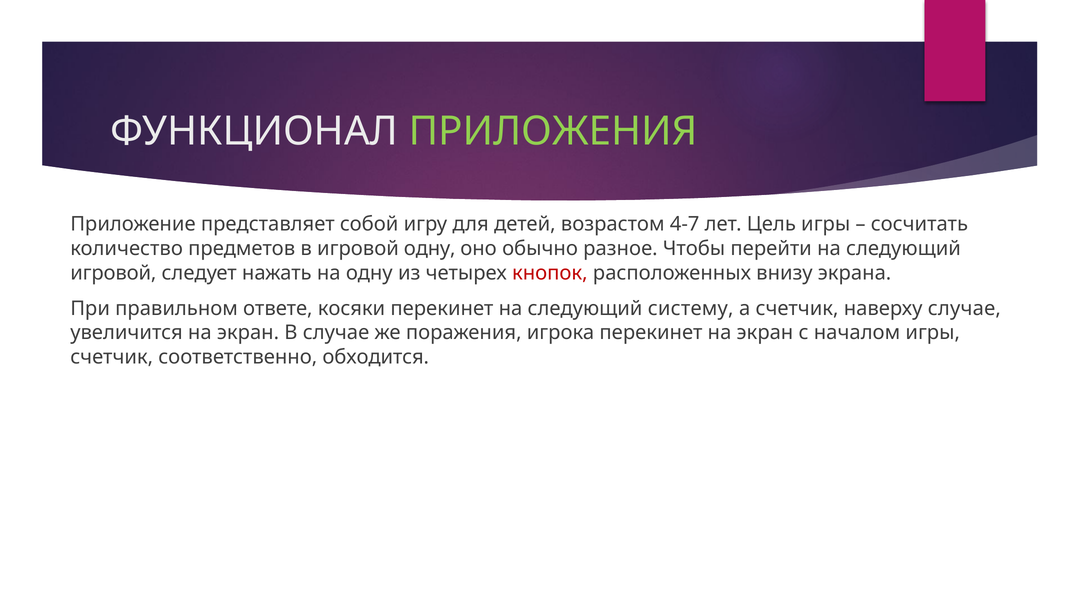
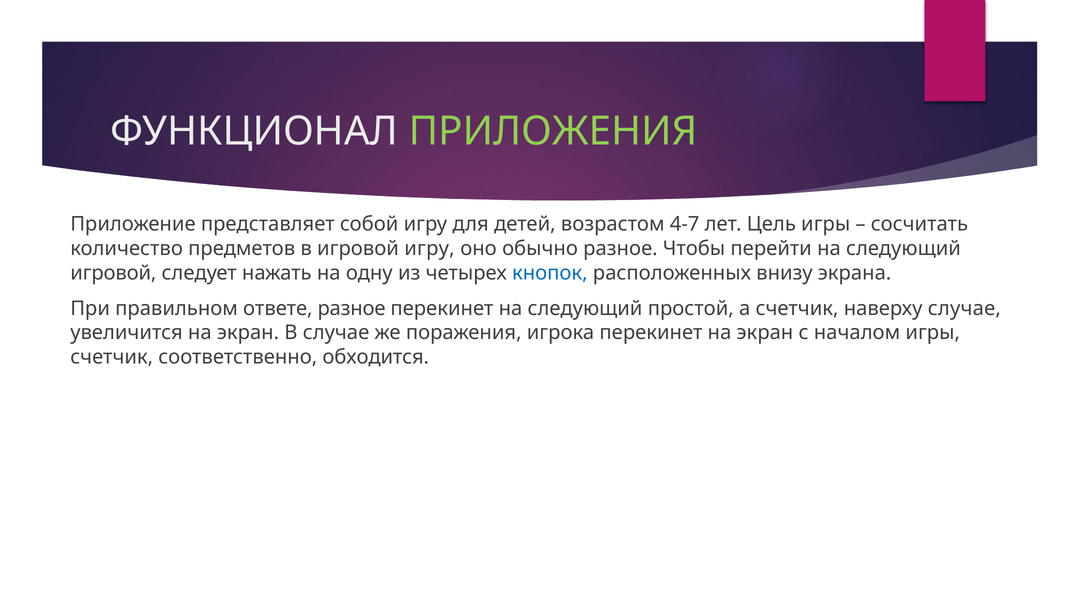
игровой одну: одну -> игру
кнопок colour: red -> blue
ответе косяки: косяки -> разное
систему: систему -> простой
